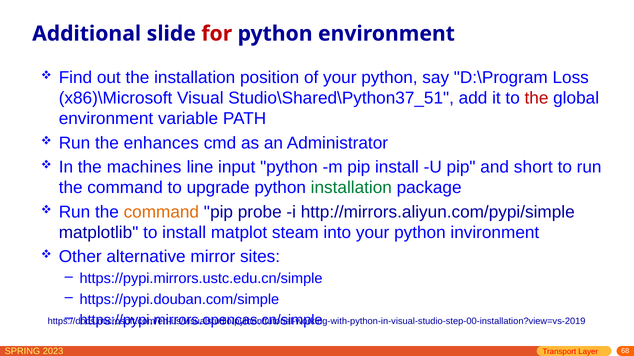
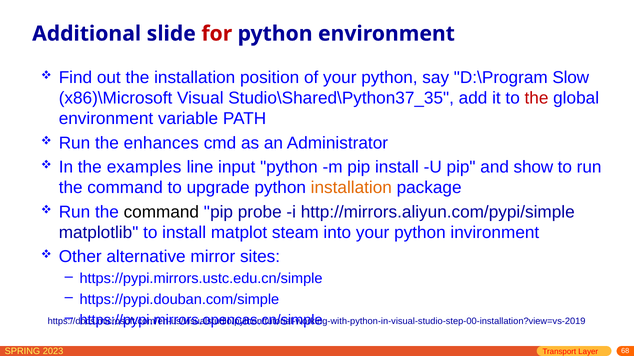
Loss: Loss -> Slow
Studio\Shared\Python37_51: Studio\Shared\Python37_51 -> Studio\Shared\Python37_35
machines: machines -> examples
short: short -> show
installation at (351, 188) colour: green -> orange
command at (161, 212) colour: orange -> black
